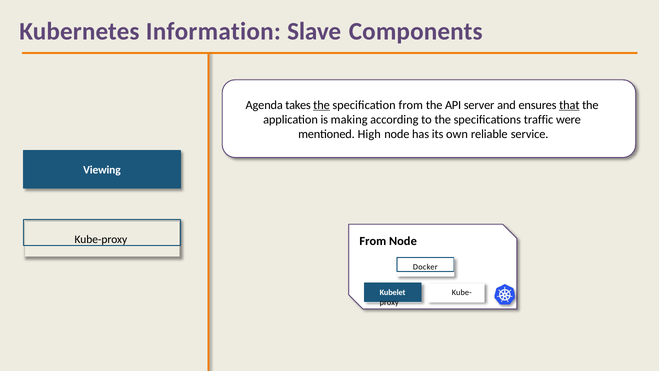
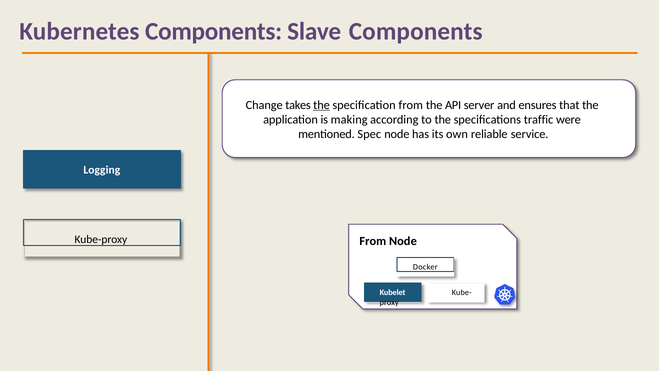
Kubernetes Information: Information -> Components
Agenda: Agenda -> Change
that underline: present -> none
High: High -> Spec
Viewing: Viewing -> Logging
